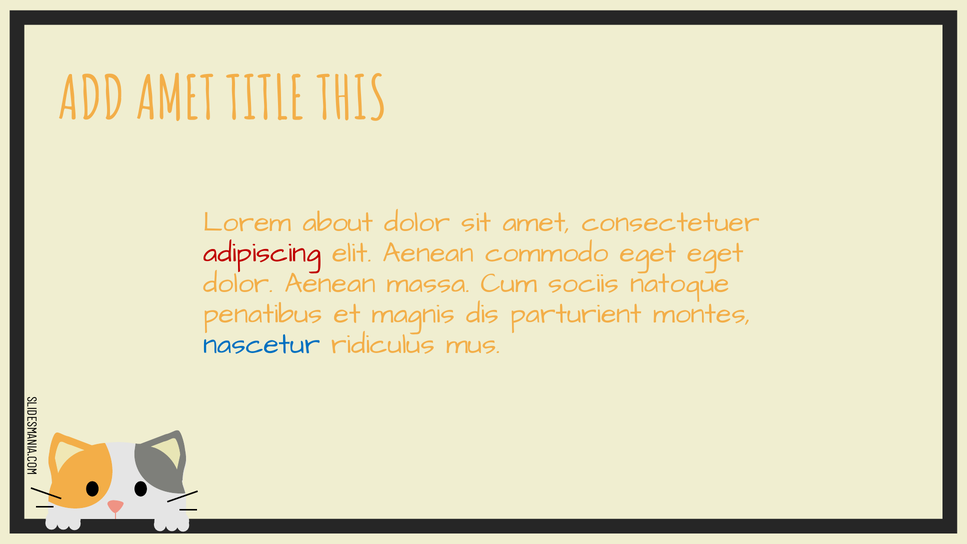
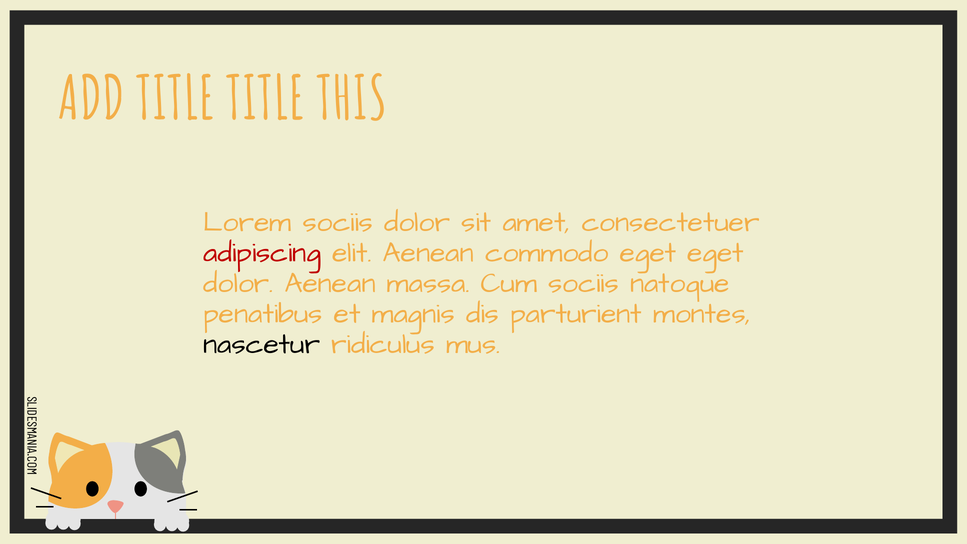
ADD AMET: AMET -> TITLE
Lorem about: about -> sociis
nascetur colour: blue -> black
